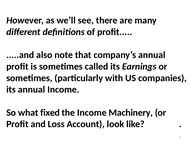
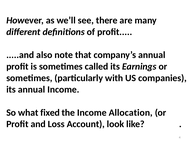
Machinery: Machinery -> Allocation
